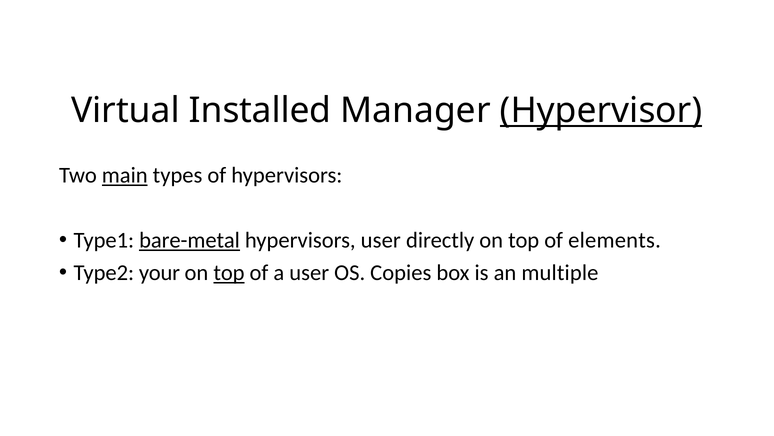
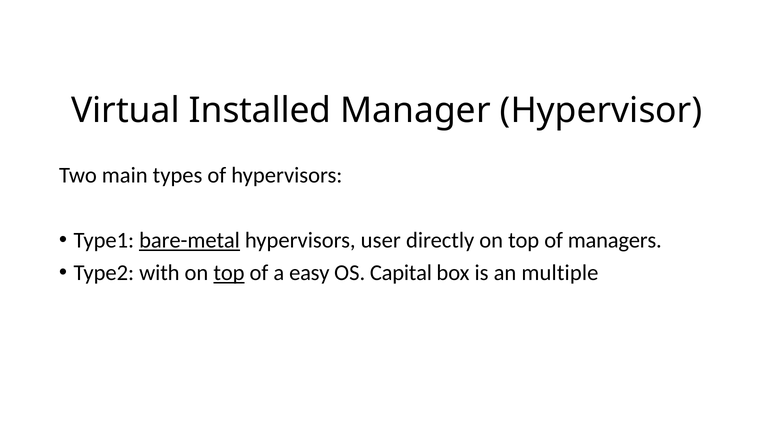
Hypervisor underline: present -> none
main underline: present -> none
elements: elements -> managers
your: your -> with
a user: user -> easy
Copies: Copies -> Capital
